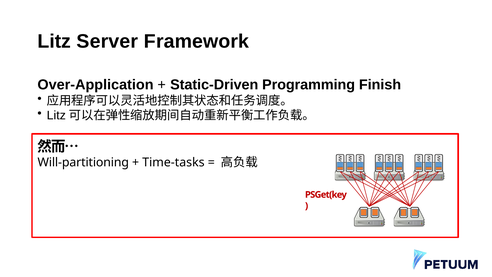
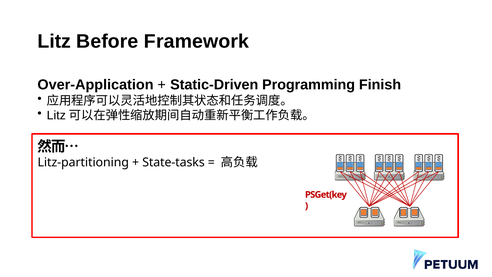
Server: Server -> Before
Will-partitioning: Will-partitioning -> Litz-partitioning
Time-tasks: Time-tasks -> State-tasks
